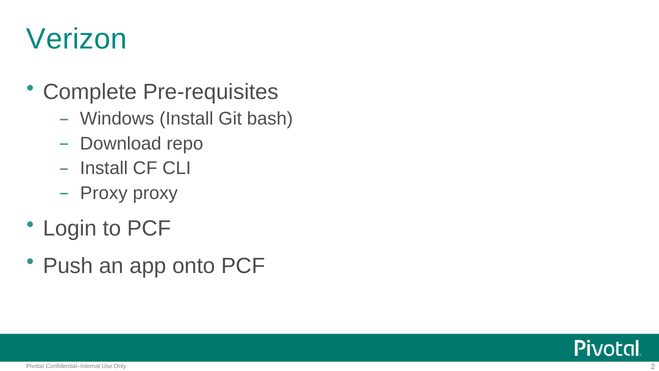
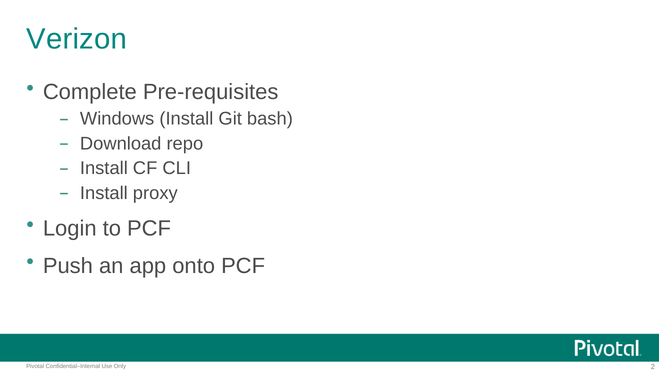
Proxy at (104, 193): Proxy -> Install
